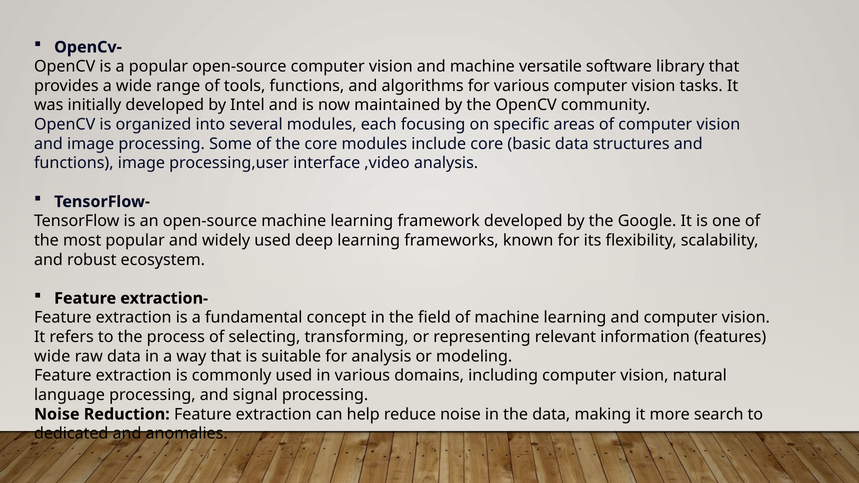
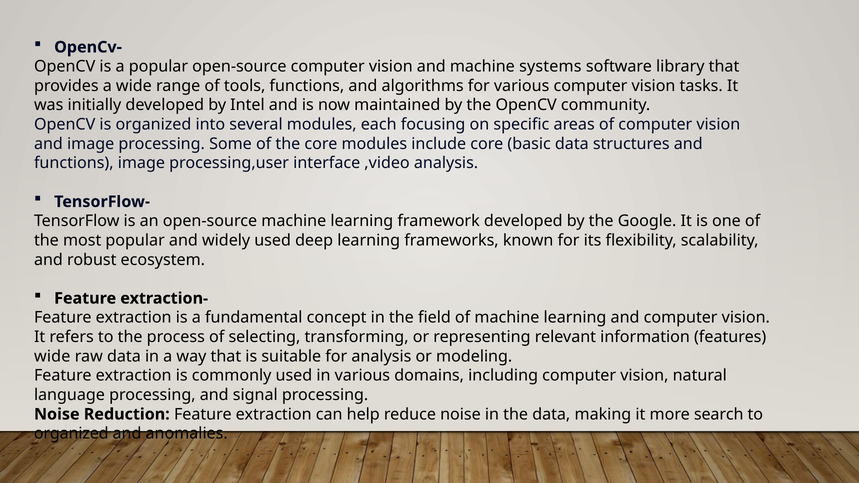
versatile: versatile -> systems
dedicated at (71, 434): dedicated -> organized
